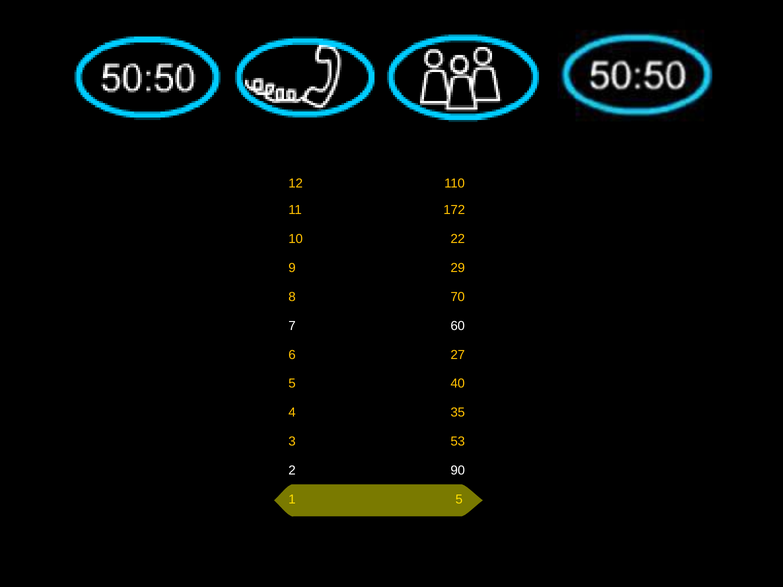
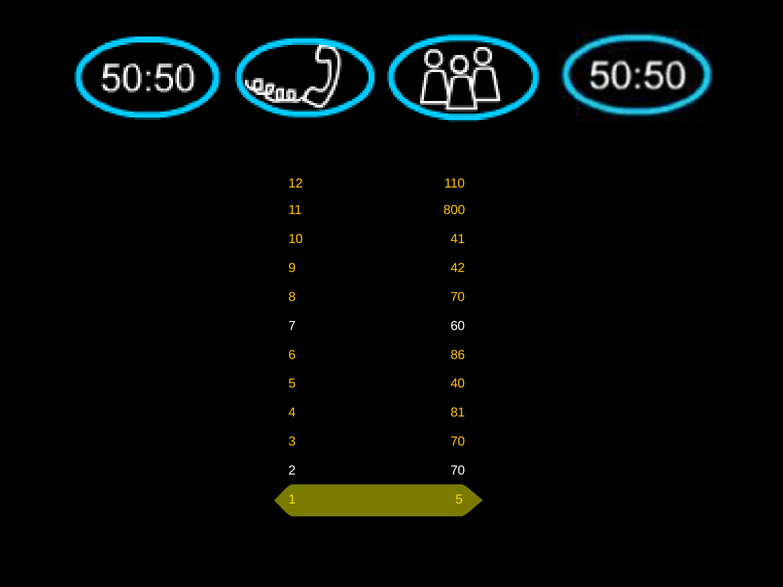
172: 172 -> 800
22: 22 -> 41
29: 29 -> 42
27: 27 -> 86
35: 35 -> 81
3 53: 53 -> 70
2 90: 90 -> 70
